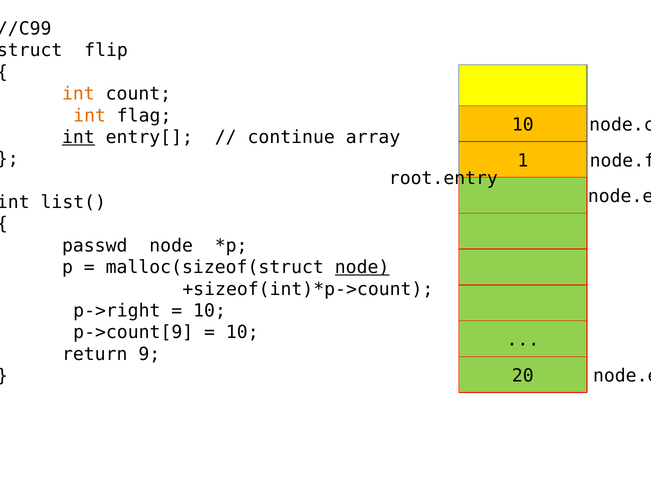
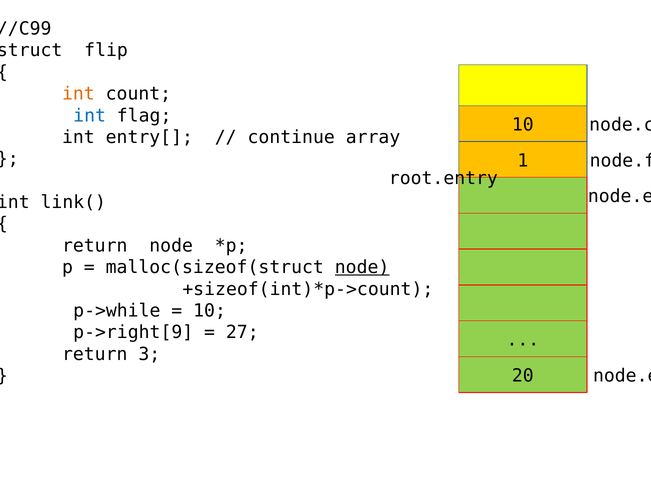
int at (90, 116) colour: orange -> blue
int at (78, 137) underline: present -> none
list(: list( -> link(
passwd at (95, 246): passwd -> return
p->right: p->right -> p->while
p->count[9: p->count[9 -> p->right[9
10 at (242, 333): 10 -> 27
9: 9 -> 3
